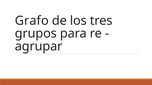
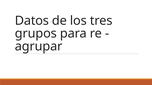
Grafo: Grafo -> Datos
